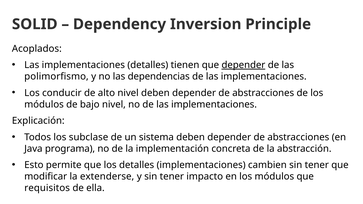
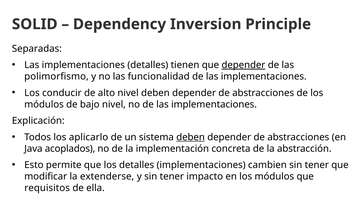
Acoplados: Acoplados -> Separadas
dependencias: dependencias -> funcionalidad
subclase: subclase -> aplicarlo
deben at (191, 137) underline: none -> present
programa: programa -> acoplados
